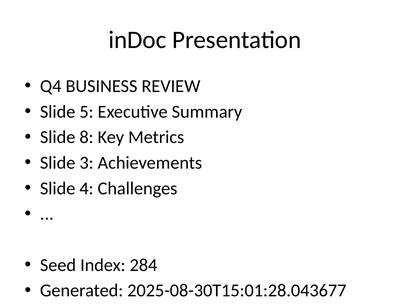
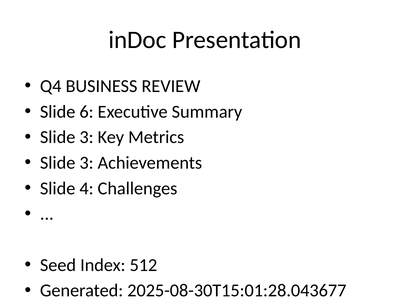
5: 5 -> 6
8 at (86, 137): 8 -> 3
284: 284 -> 512
